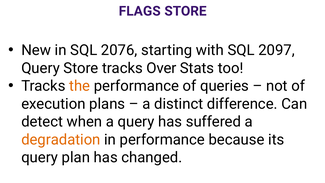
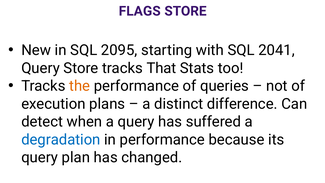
2076: 2076 -> 2095
2097: 2097 -> 2041
Over: Over -> That
degradation colour: orange -> blue
